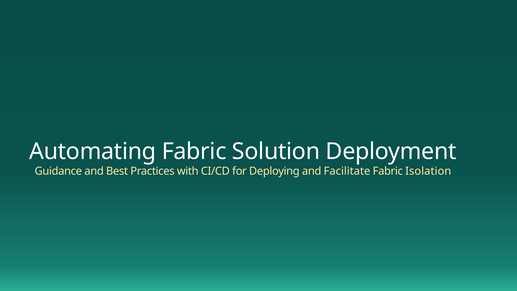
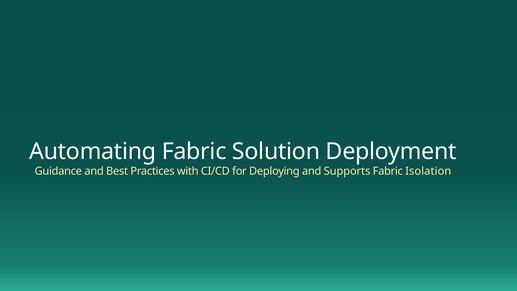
Facilitate: Facilitate -> Supports
